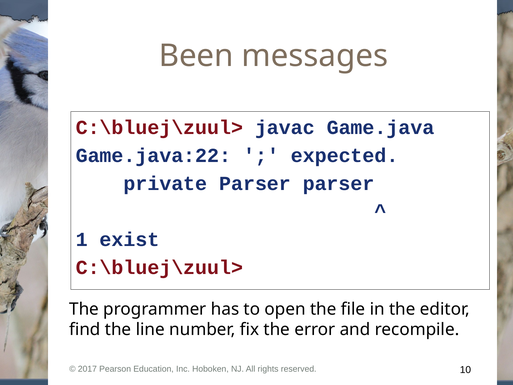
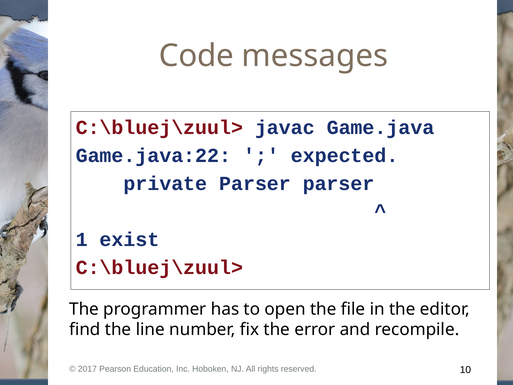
Been: Been -> Code
